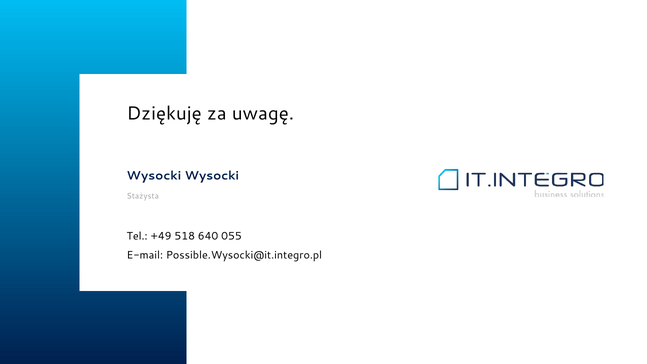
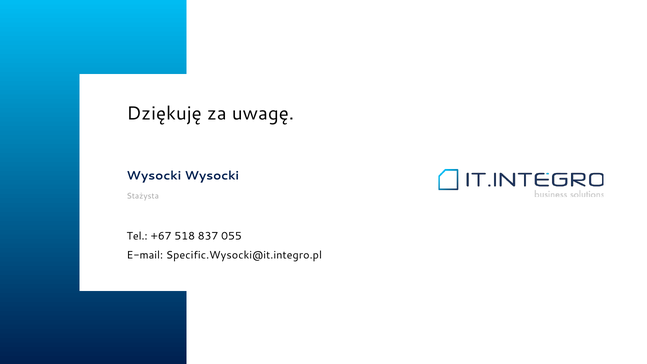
+49: +49 -> +67
640: 640 -> 837
Possible.Wysocki@it.integro.pl: Possible.Wysocki@it.integro.pl -> Specific.Wysocki@it.integro.pl
